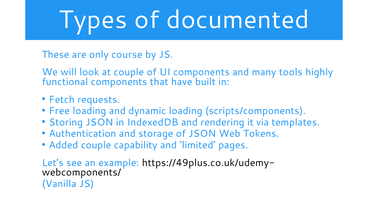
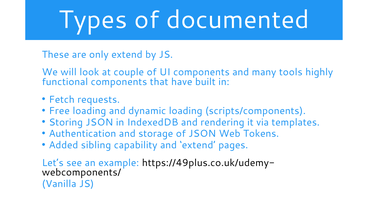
only course: course -> extend
Added couple: couple -> sibling
and limited: limited -> extend
